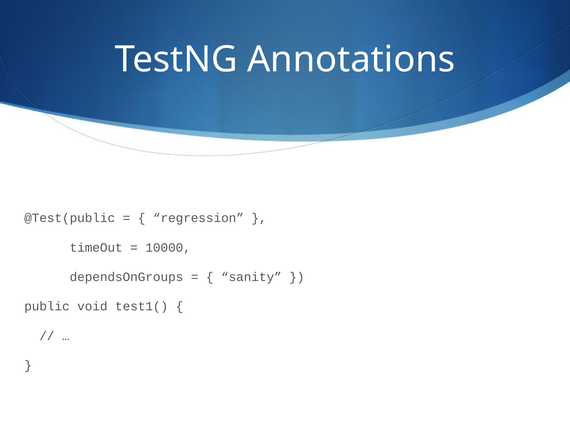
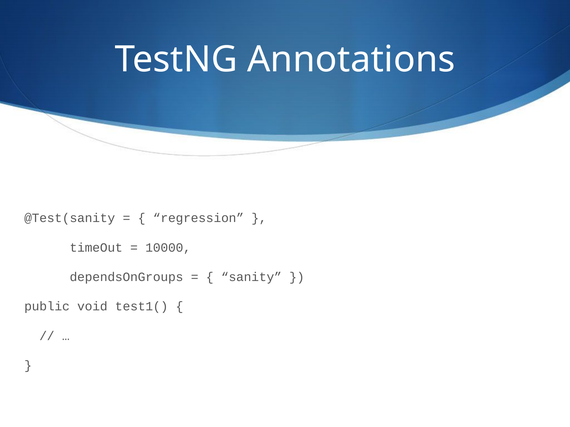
@Test(public: @Test(public -> @Test(sanity
